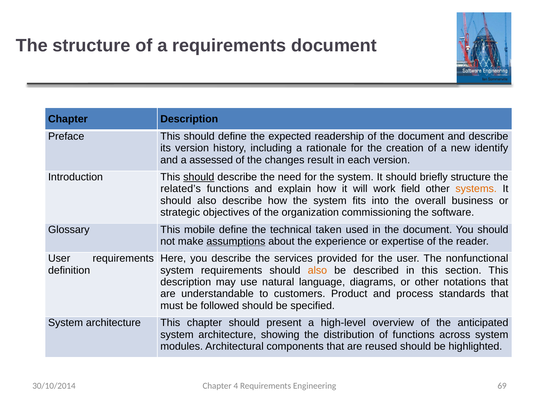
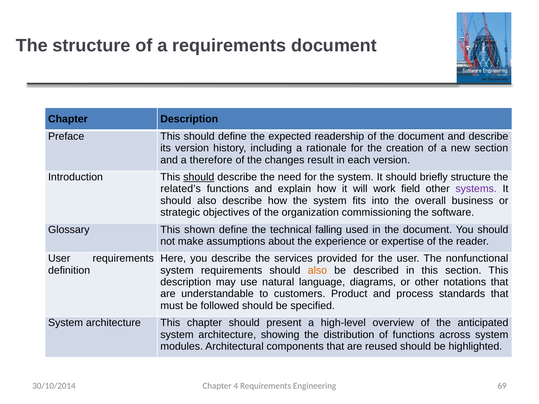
new identify: identify -> section
assessed: assessed -> therefore
systems colour: orange -> purple
mobile: mobile -> shown
taken: taken -> falling
assumptions underline: present -> none
